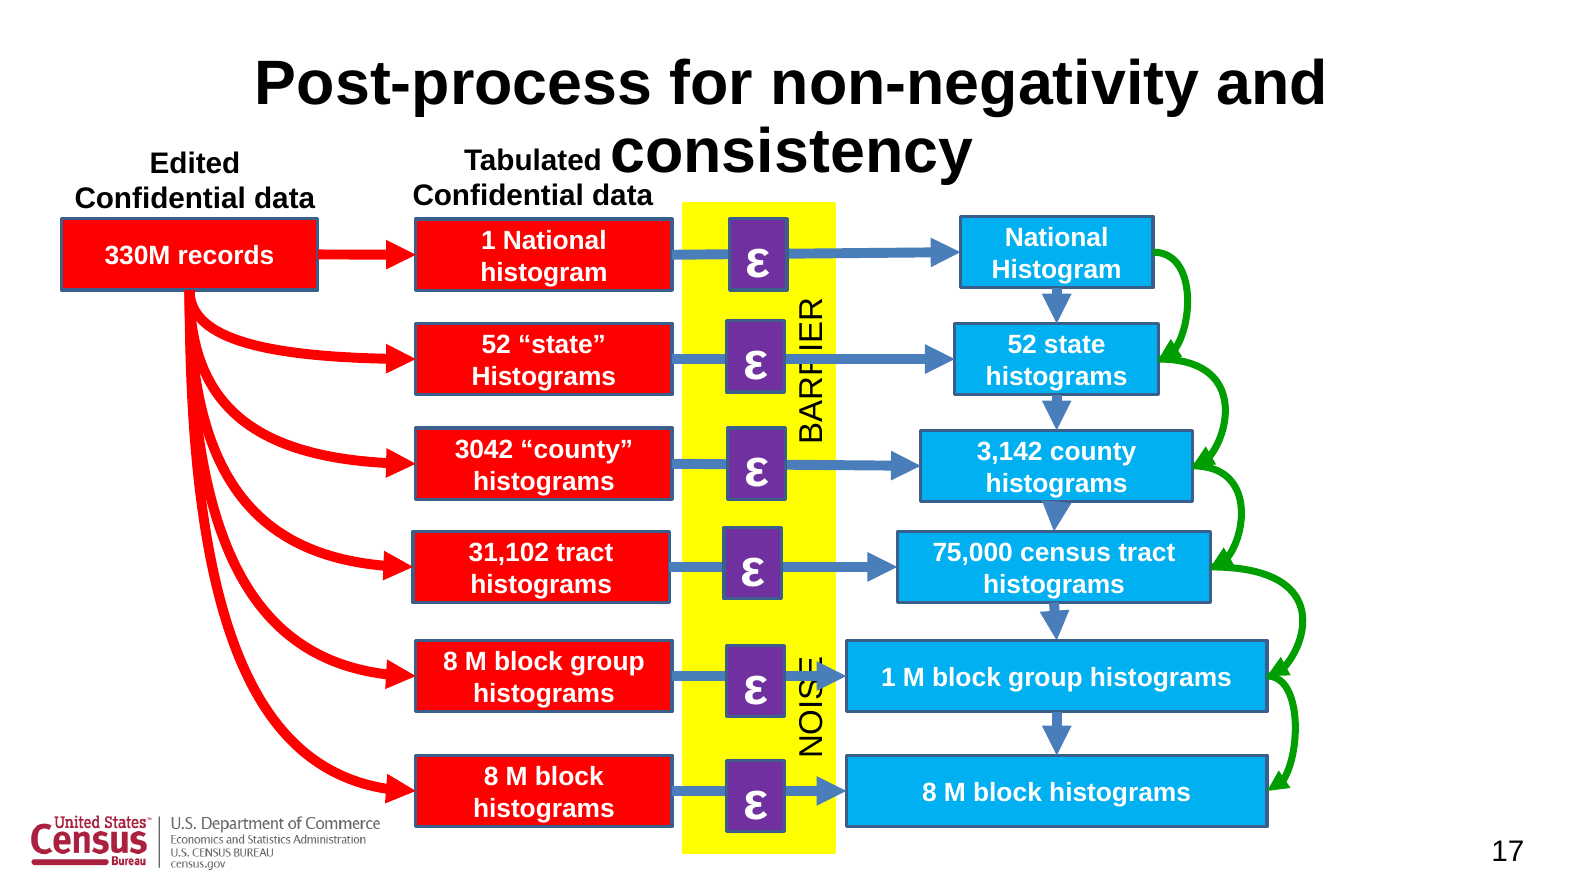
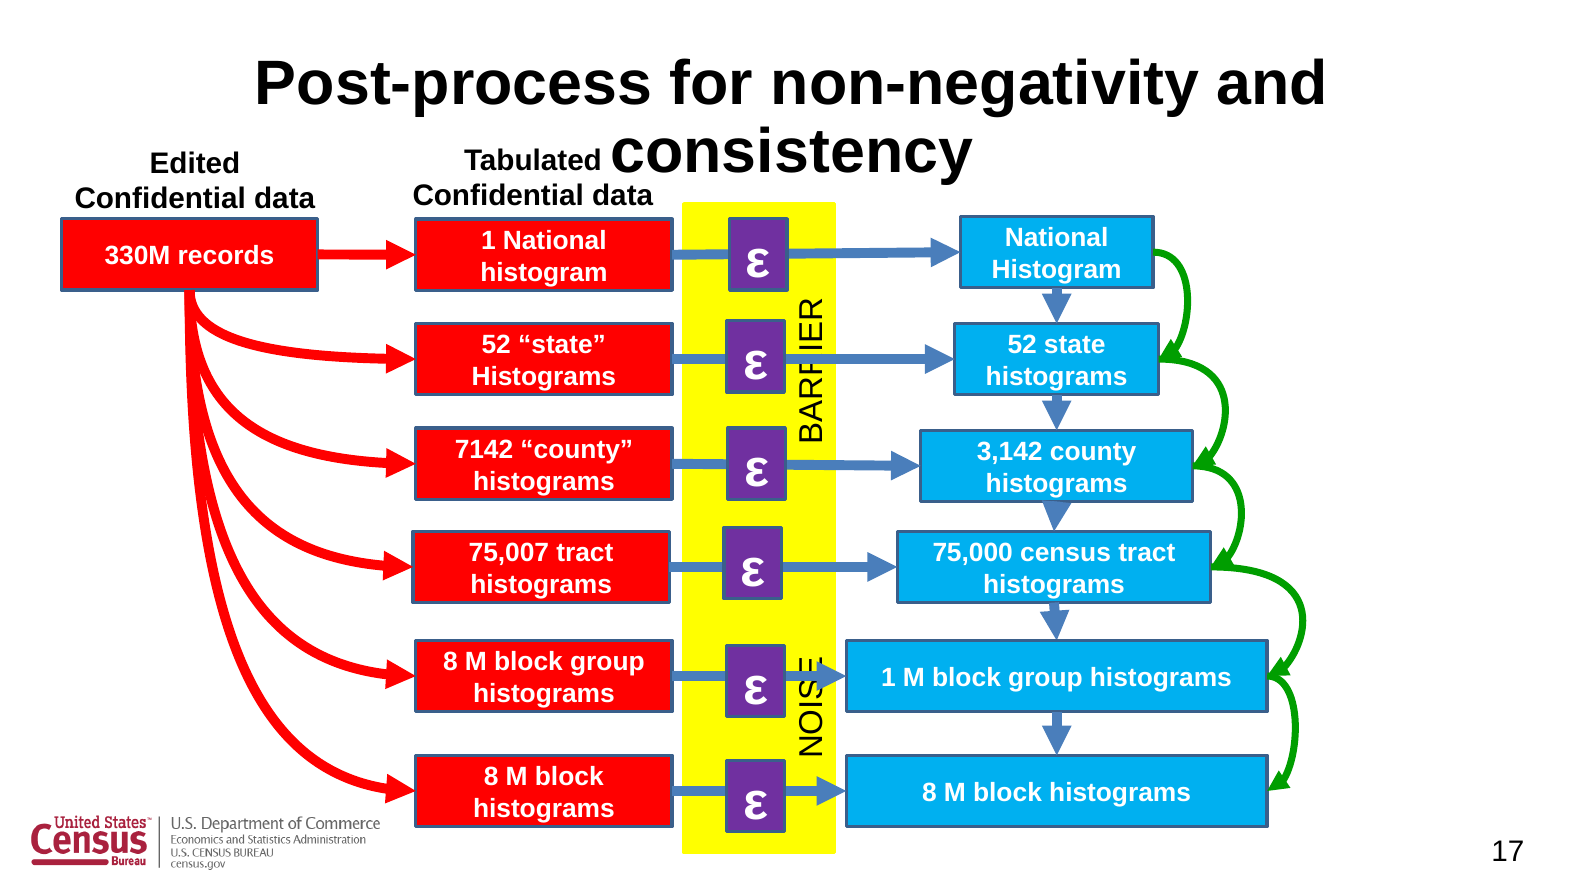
3042: 3042 -> 7142
31,102: 31,102 -> 75,007
